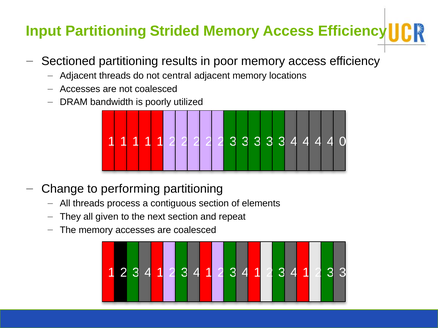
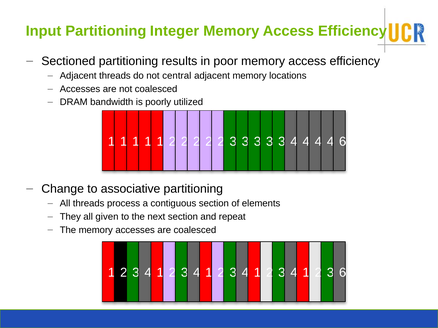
Strided: Strided -> Integer
0 at (343, 142): 0 -> 6
performing: performing -> associative
3 at (343, 273): 3 -> 6
